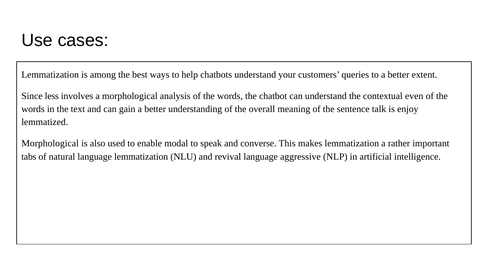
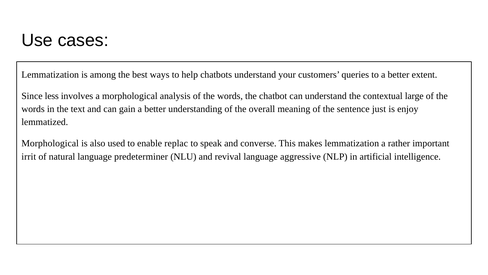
even: even -> large
talk: talk -> just
modal: modal -> replac
tabs: tabs -> irrit
language lemmatization: lemmatization -> predeterminer
